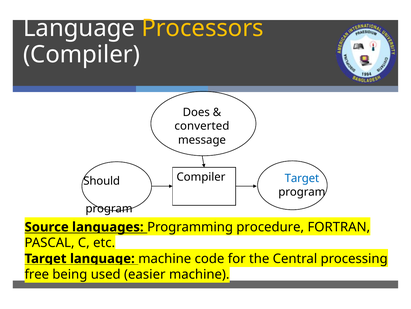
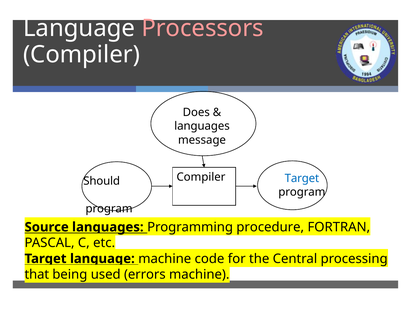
Processors colour: yellow -> pink
converted at (202, 126): converted -> languages
free: free -> that
easier: easier -> errors
